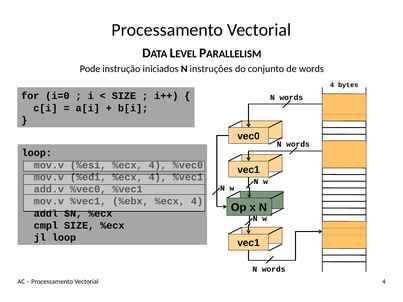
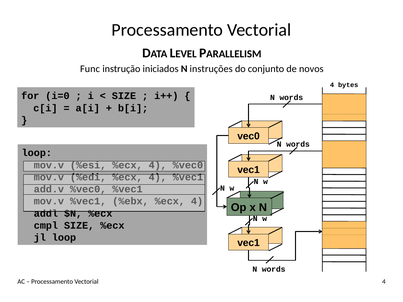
Pode: Pode -> Func
de words: words -> novos
